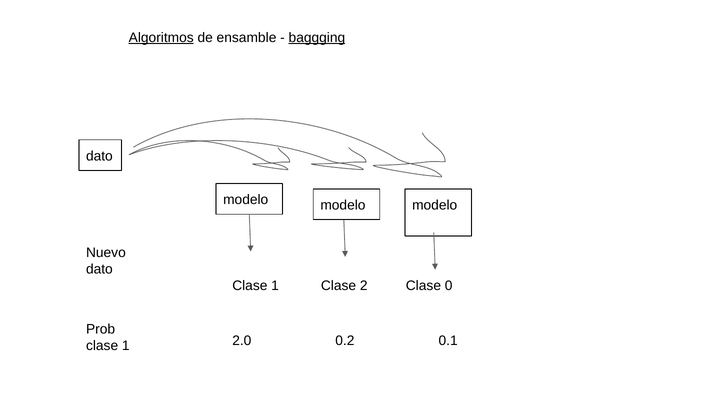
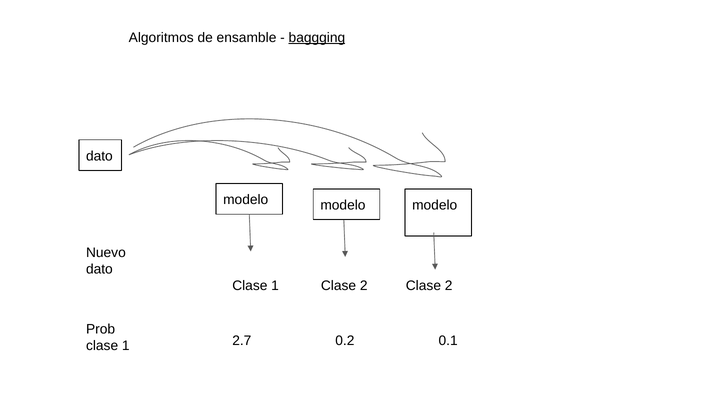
Algoritmos underline: present -> none
2 Clase 0: 0 -> 2
2.0: 2.0 -> 2.7
